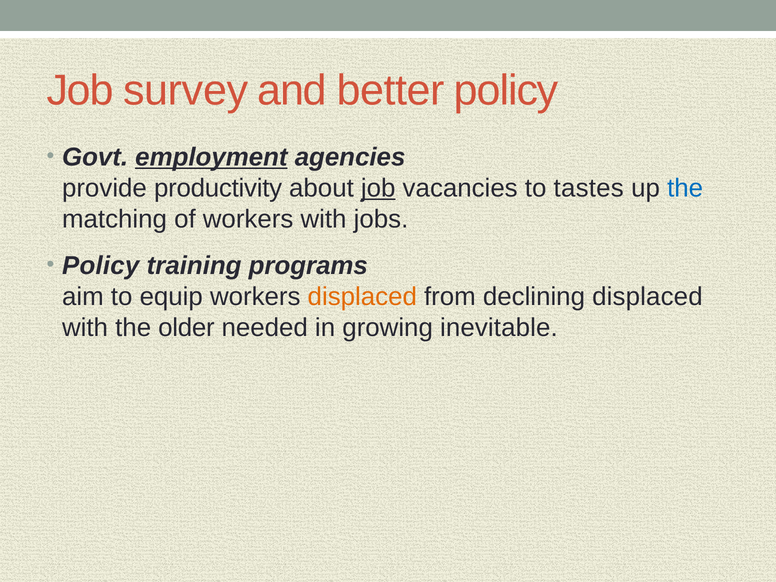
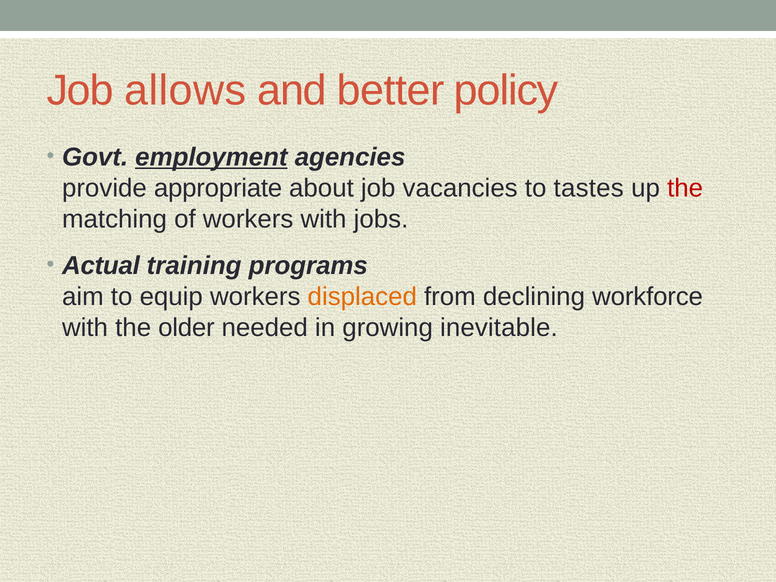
survey: survey -> allows
productivity: productivity -> appropriate
job at (378, 188) underline: present -> none
the at (685, 188) colour: blue -> red
Policy at (101, 266): Policy -> Actual
declining displaced: displaced -> workforce
